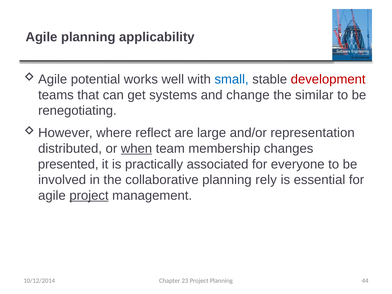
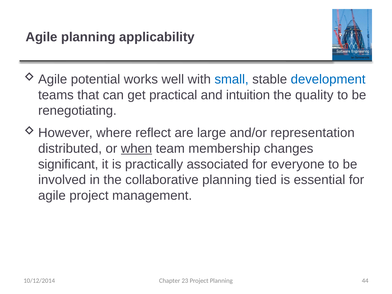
development colour: red -> blue
systems: systems -> practical
change: change -> intuition
similar: similar -> quality
presented: presented -> significant
rely: rely -> tied
project at (89, 196) underline: present -> none
